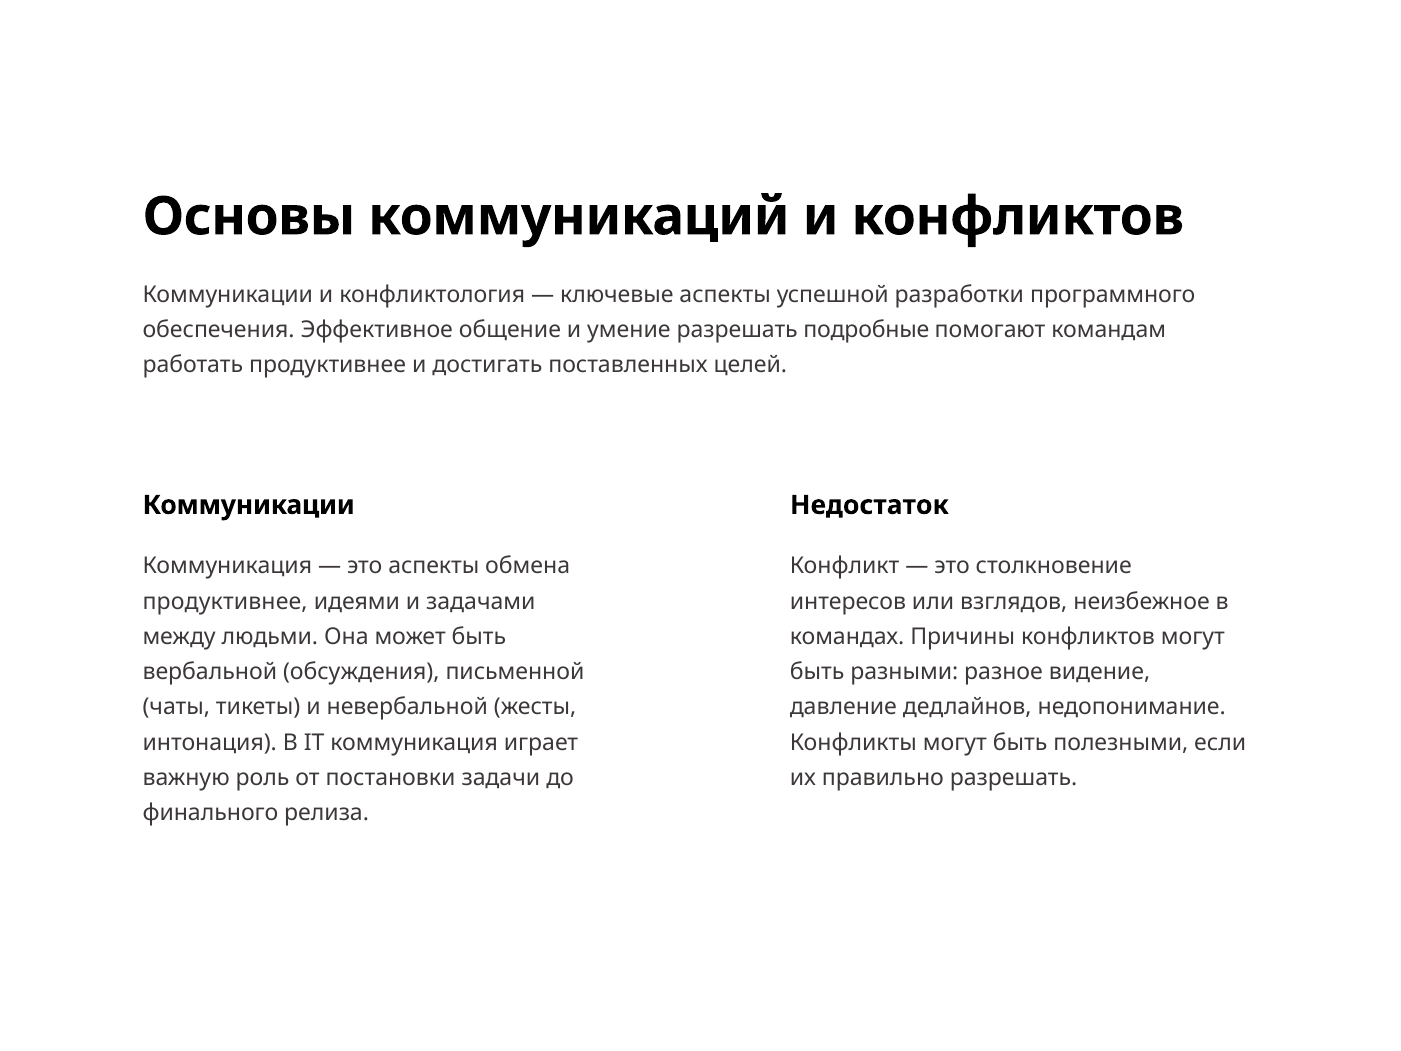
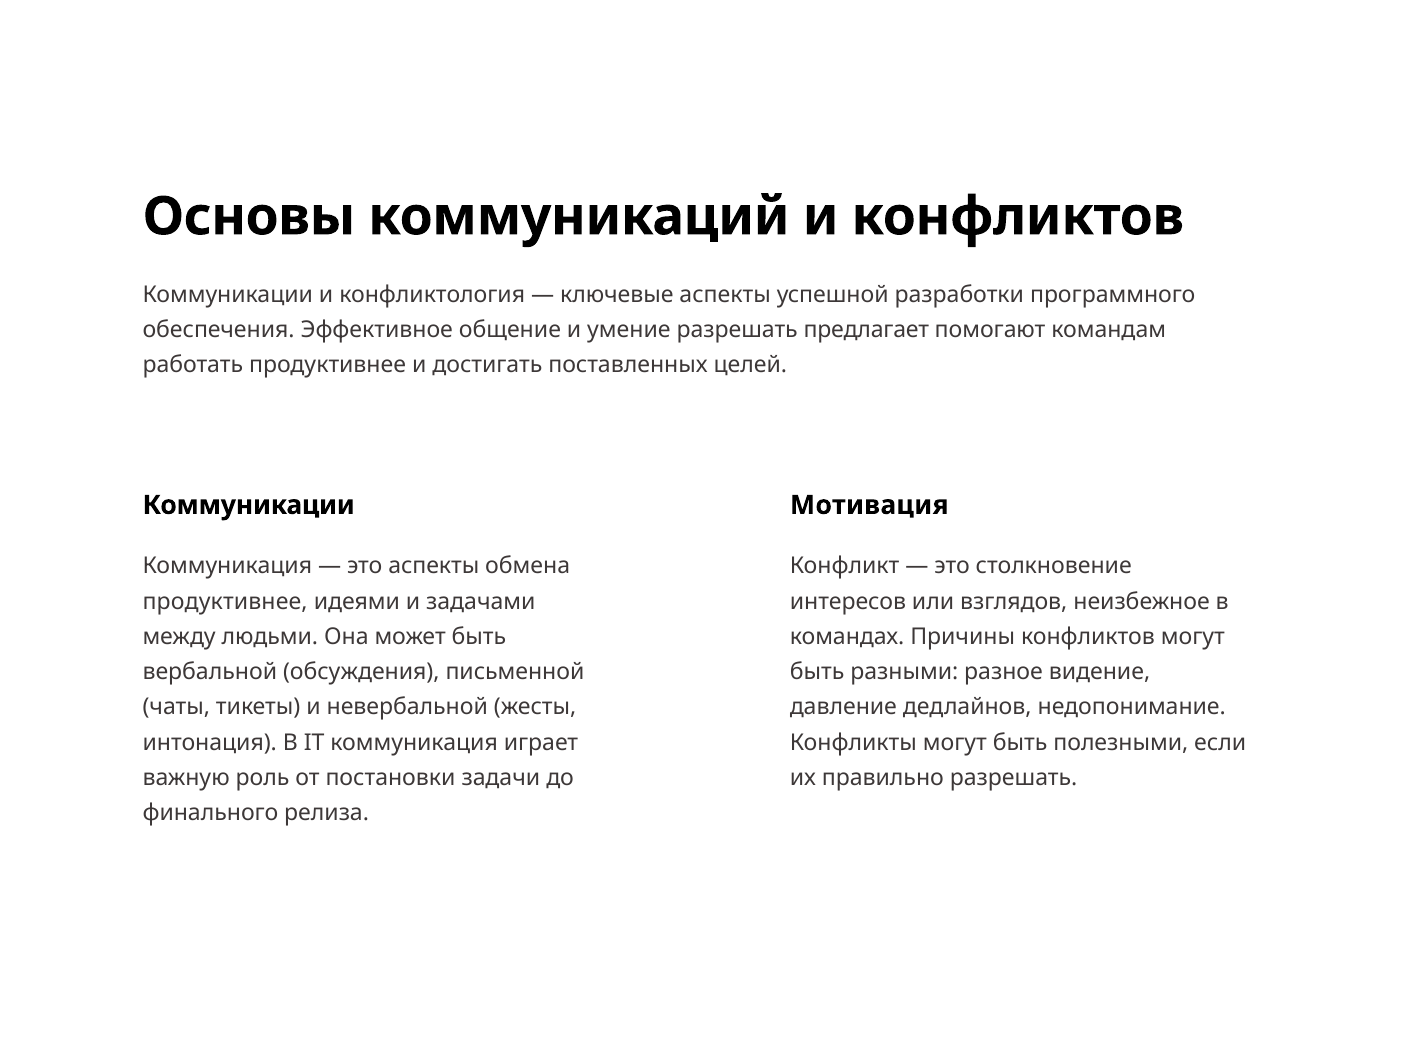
подробные: подробные -> предлагает
Недостаток: Недостаток -> Мотивация
